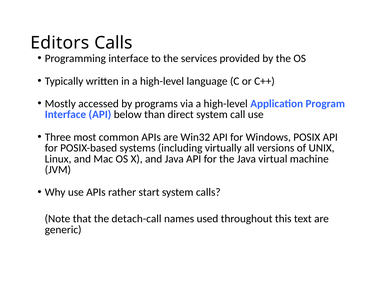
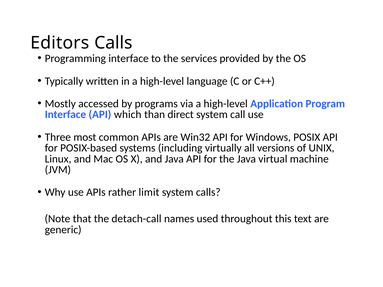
below: below -> which
start: start -> limit
